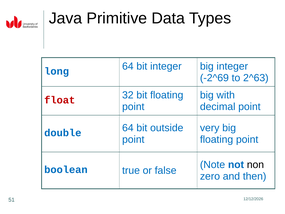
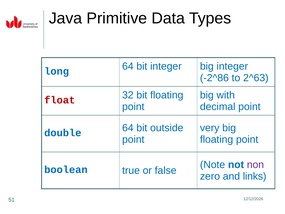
-2^69: -2^69 -> -2^86
non colour: black -> purple
then: then -> links
